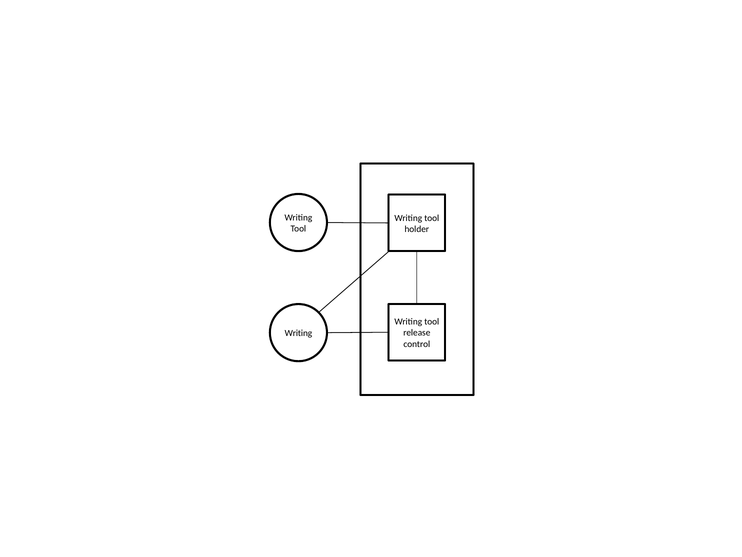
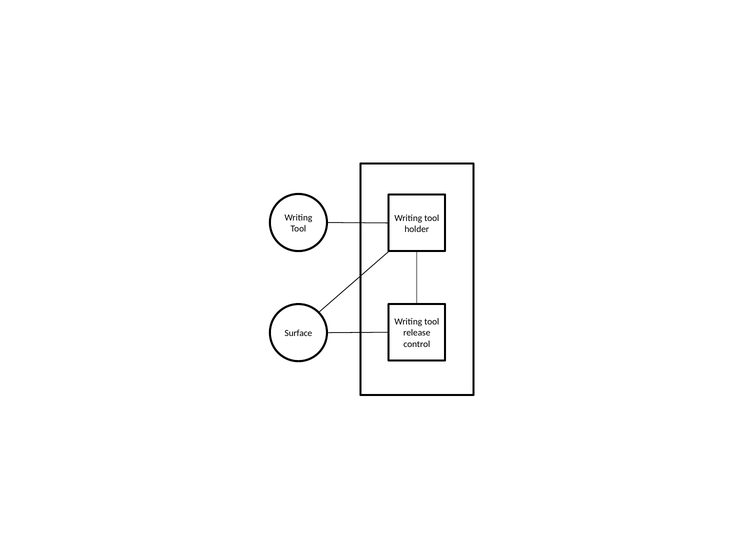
Writing at (298, 333): Writing -> Surface
